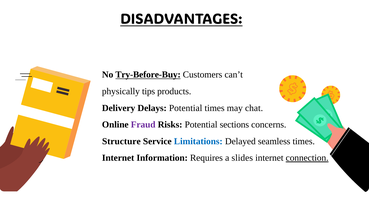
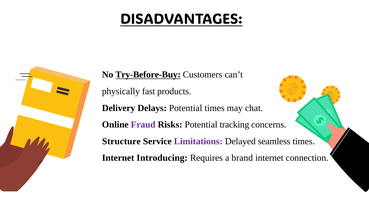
tips: tips -> fast
sections: sections -> tracking
Limitations colour: blue -> purple
Information: Information -> Introducing
slides: slides -> brand
connection underline: present -> none
